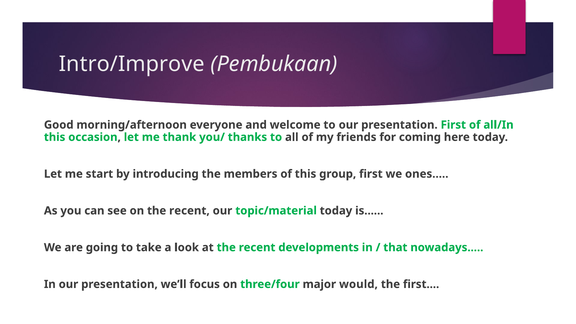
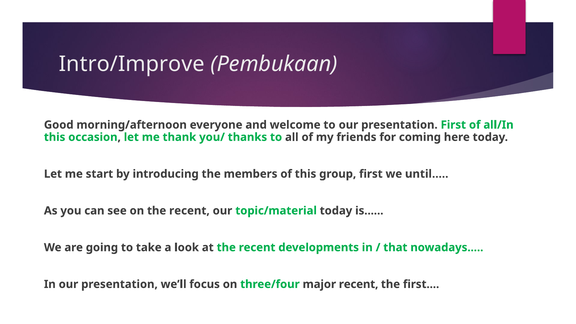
ones: ones -> until
major would: would -> recent
